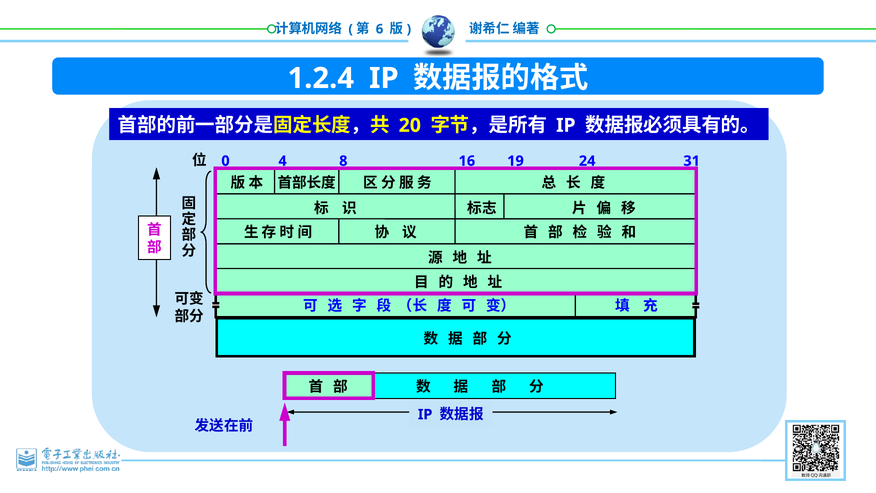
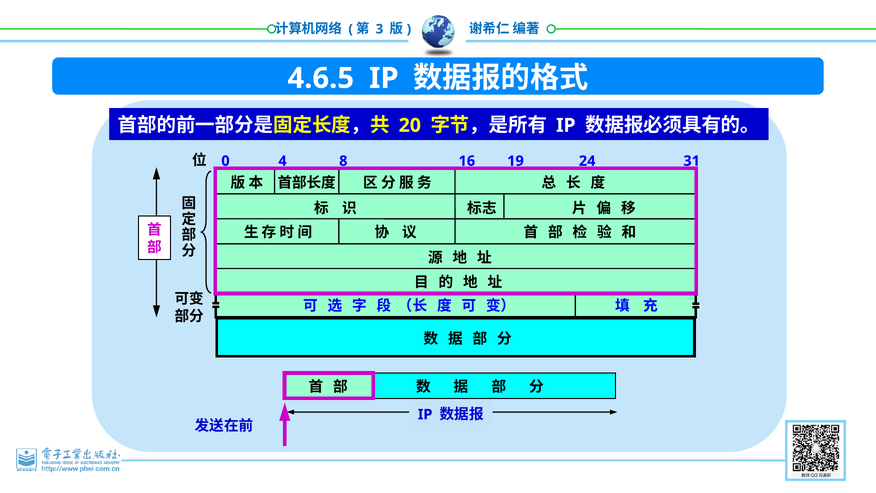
6: 6 -> 3
1.2.4: 1.2.4 -> 4.6.5
